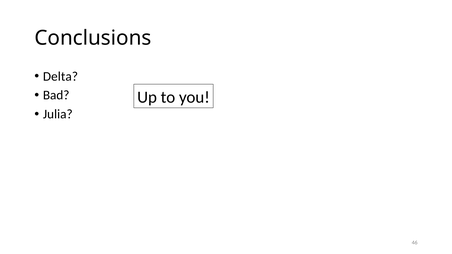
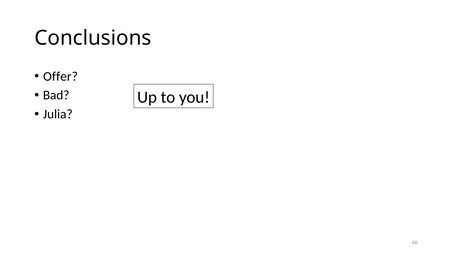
Delta: Delta -> Offer
